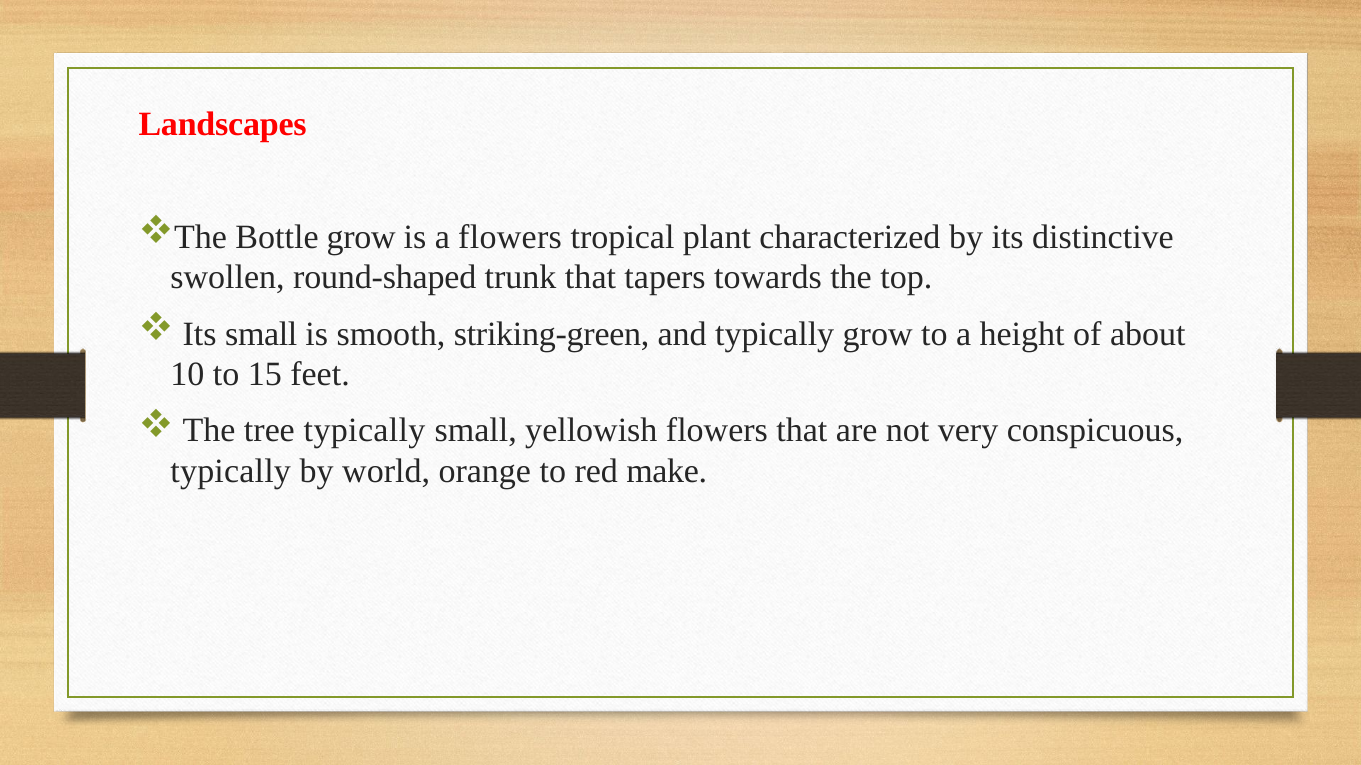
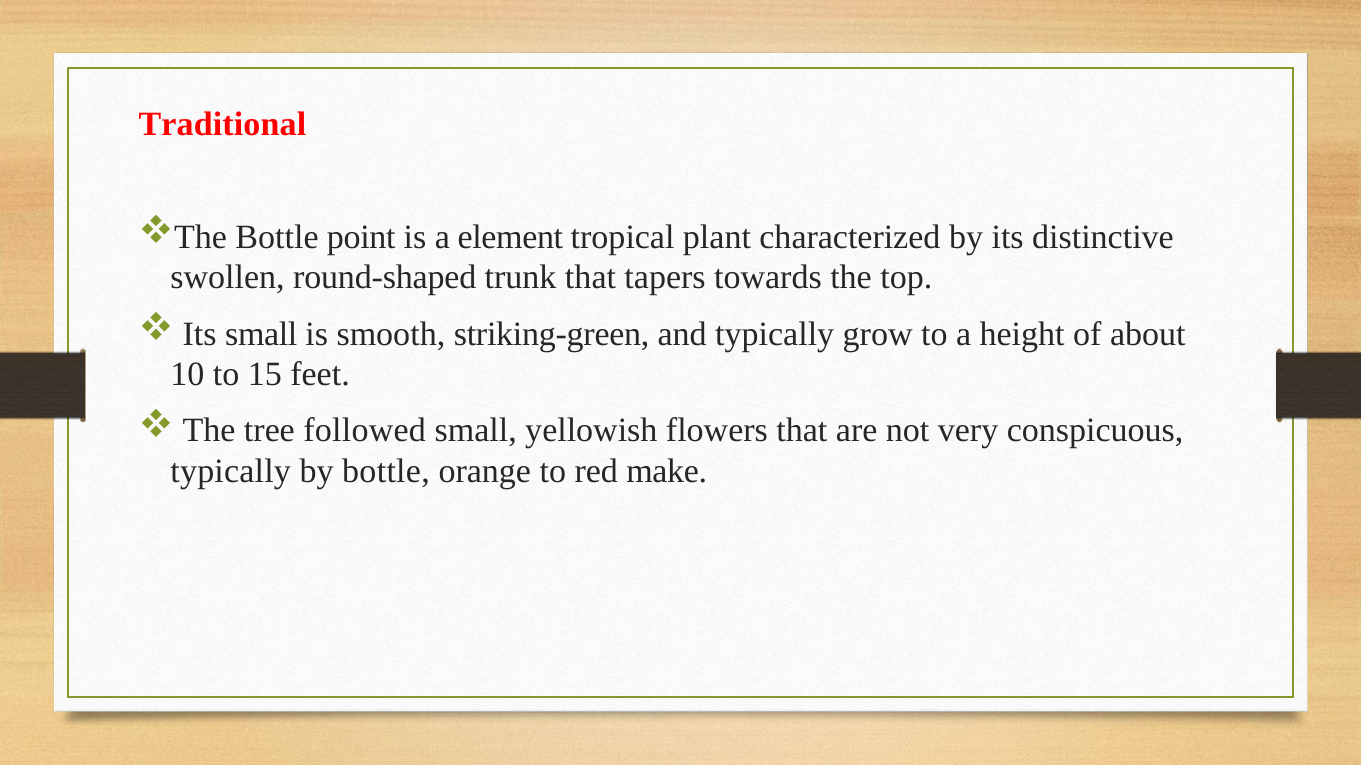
Landscapes: Landscapes -> Traditional
Bottle grow: grow -> point
a flowers: flowers -> element
tree typically: typically -> followed
by world: world -> bottle
